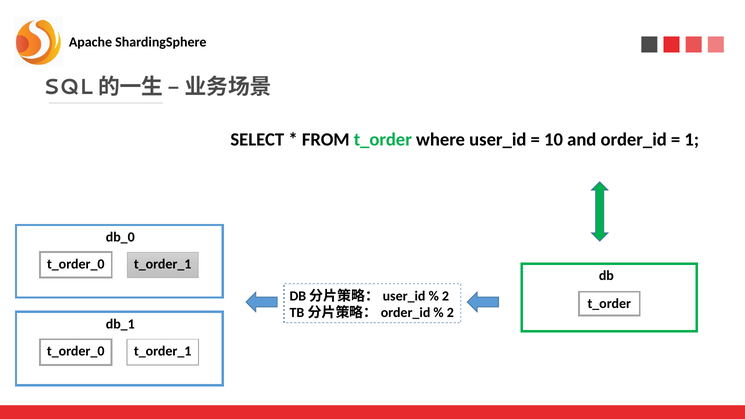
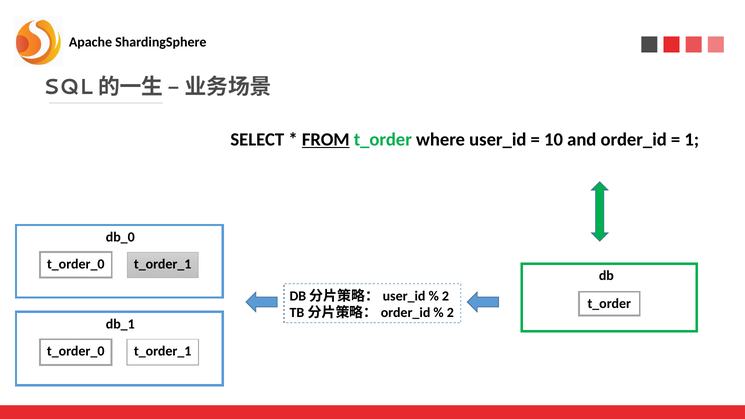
FROM underline: none -> present
